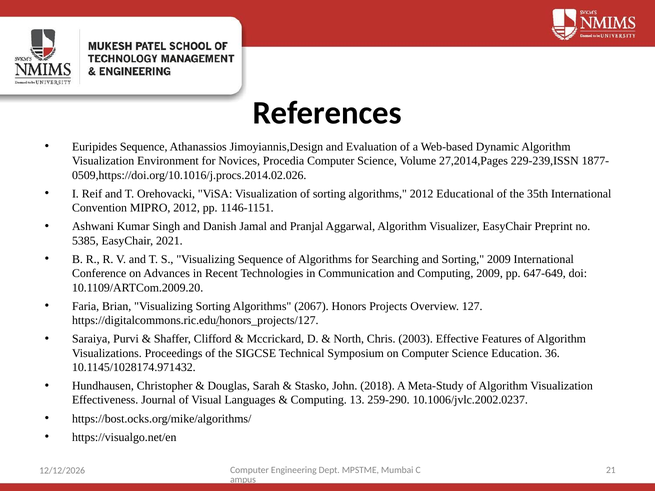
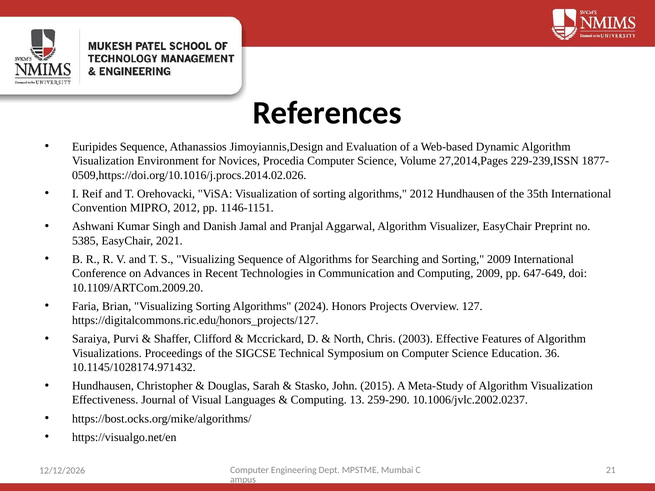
2012 Educational: Educational -> Hundhausen
2067: 2067 -> 2024
2018: 2018 -> 2015
